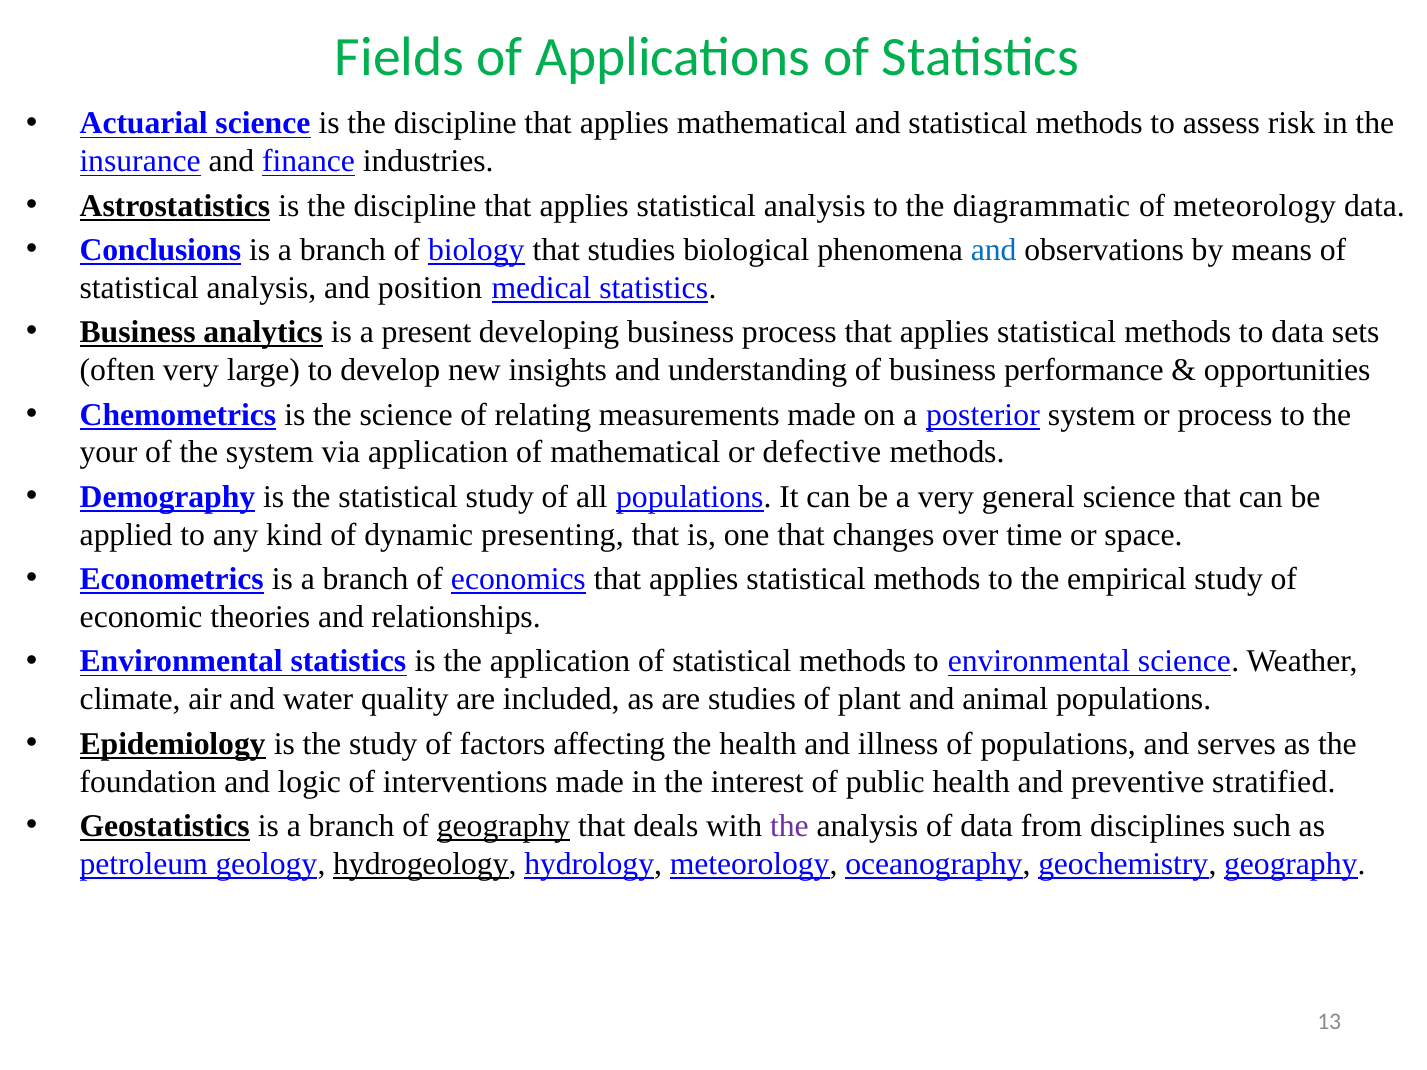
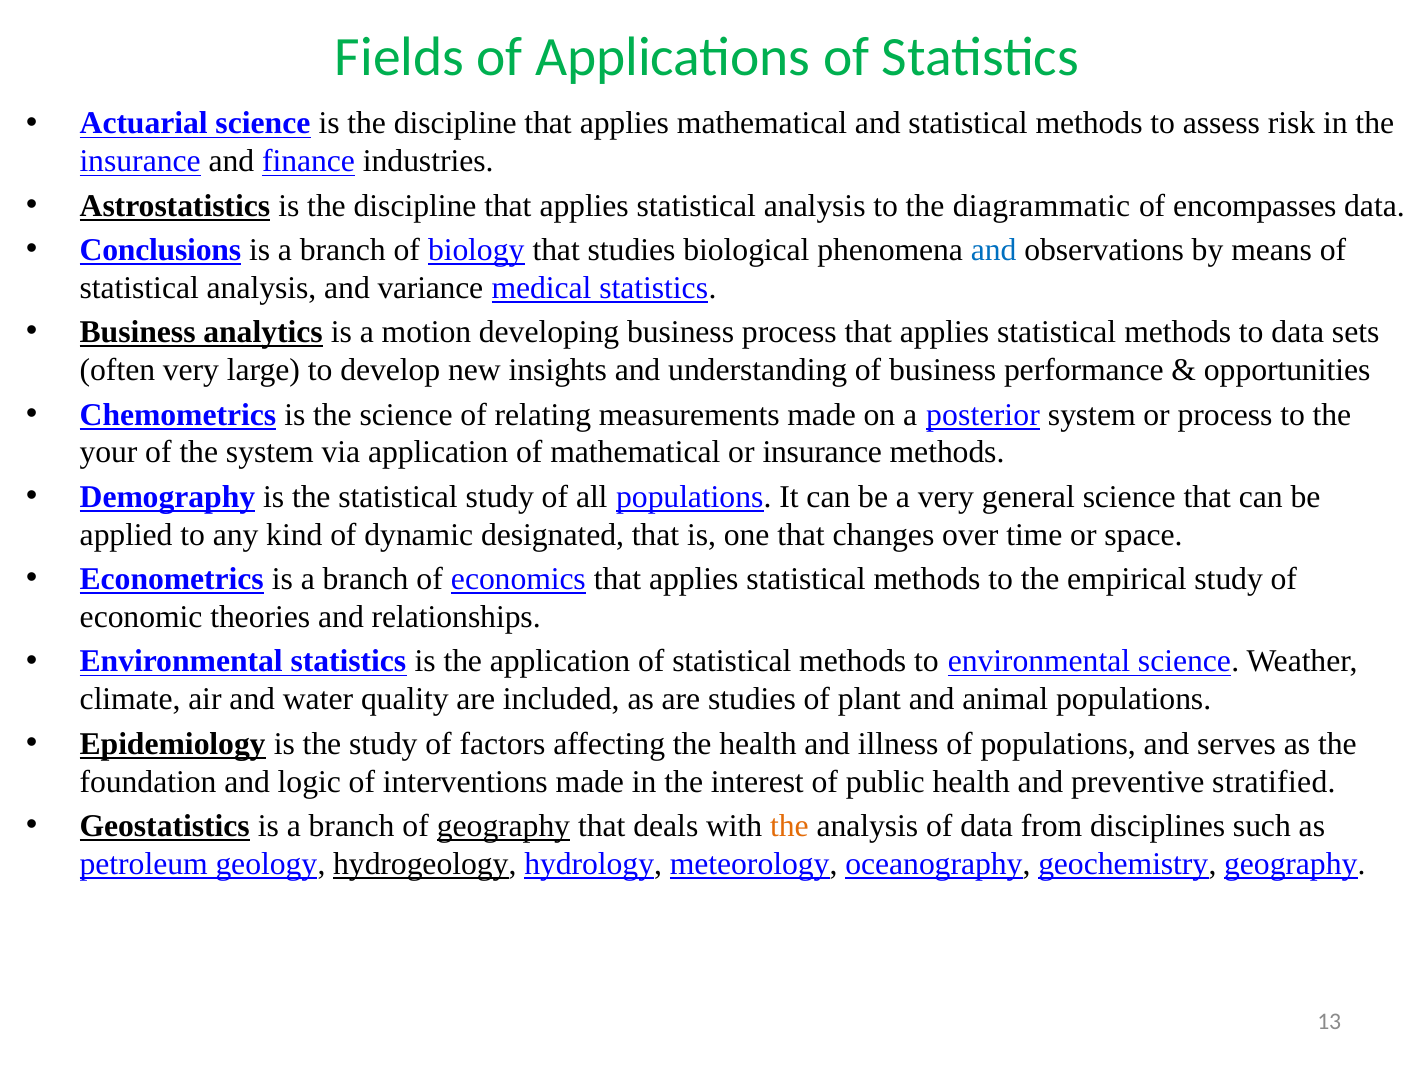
of meteorology: meteorology -> encompasses
position: position -> variance
present: present -> motion
or defective: defective -> insurance
presenting: presenting -> designated
the at (789, 826) colour: purple -> orange
